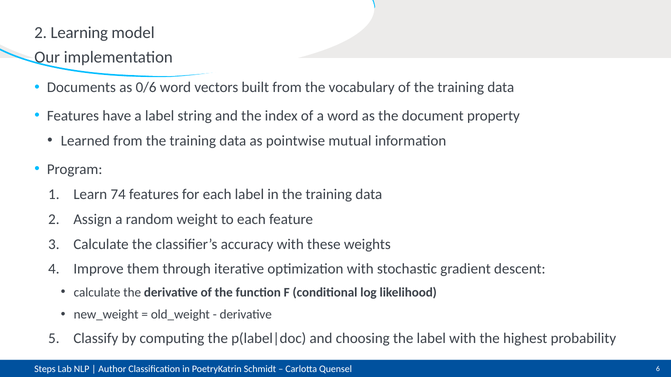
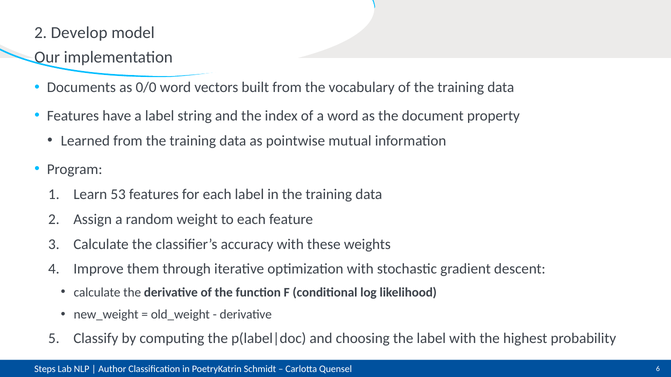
Learning: Learning -> Develop
0/6: 0/6 -> 0/0
74: 74 -> 53
